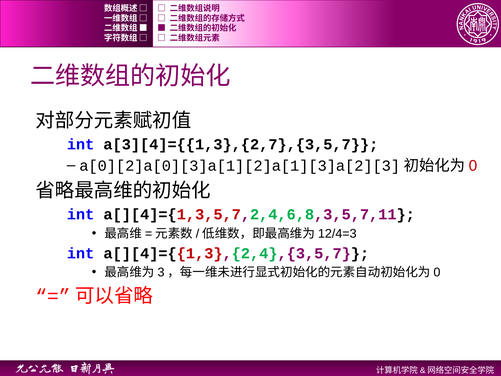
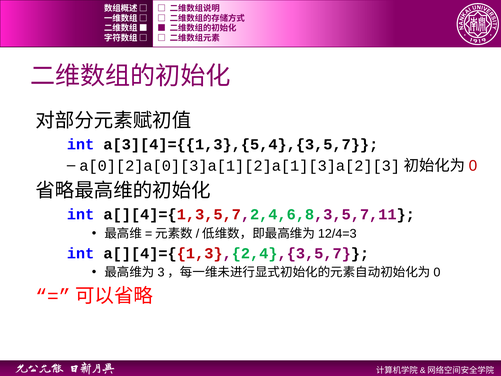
a[3][4]={{1,3},{2,7},{3,5,7: a[3][4]={{1,3},{2,7},{3,5,7 -> a[3][4]={{1,3},{5,4},{3,5,7
